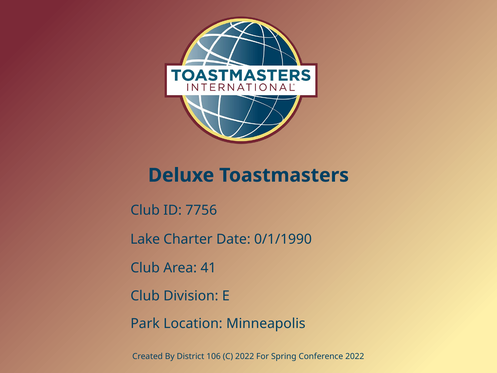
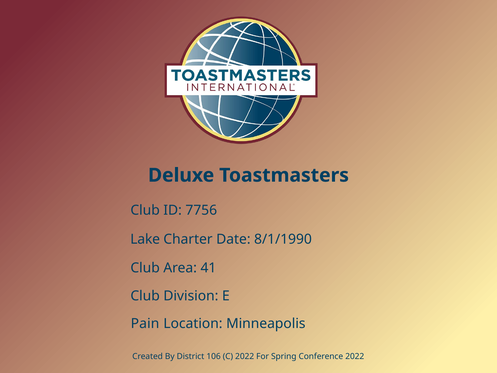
0/1/1990: 0/1/1990 -> 8/1/1990
Park: Park -> Pain
